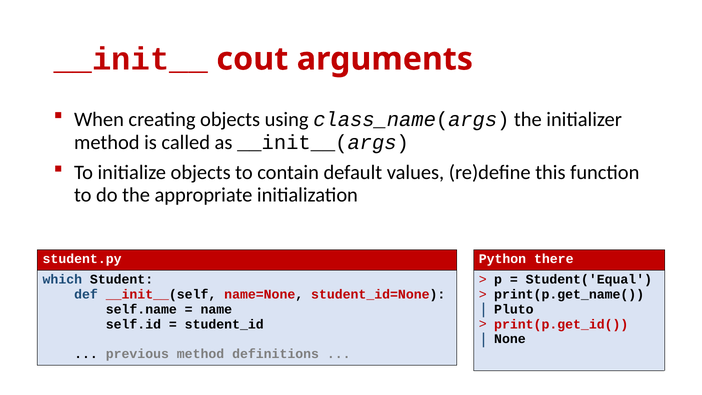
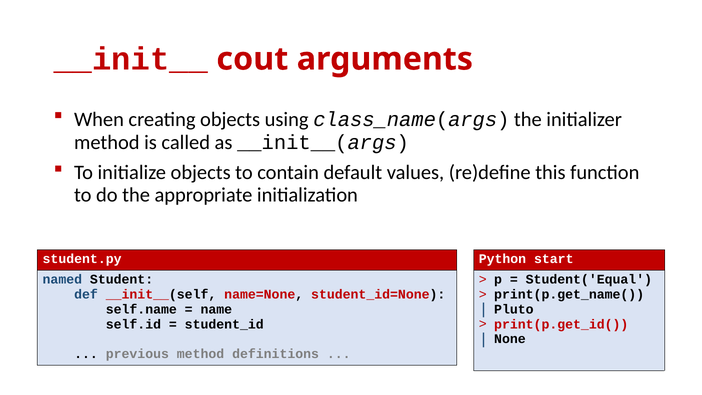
there: there -> start
which: which -> named
